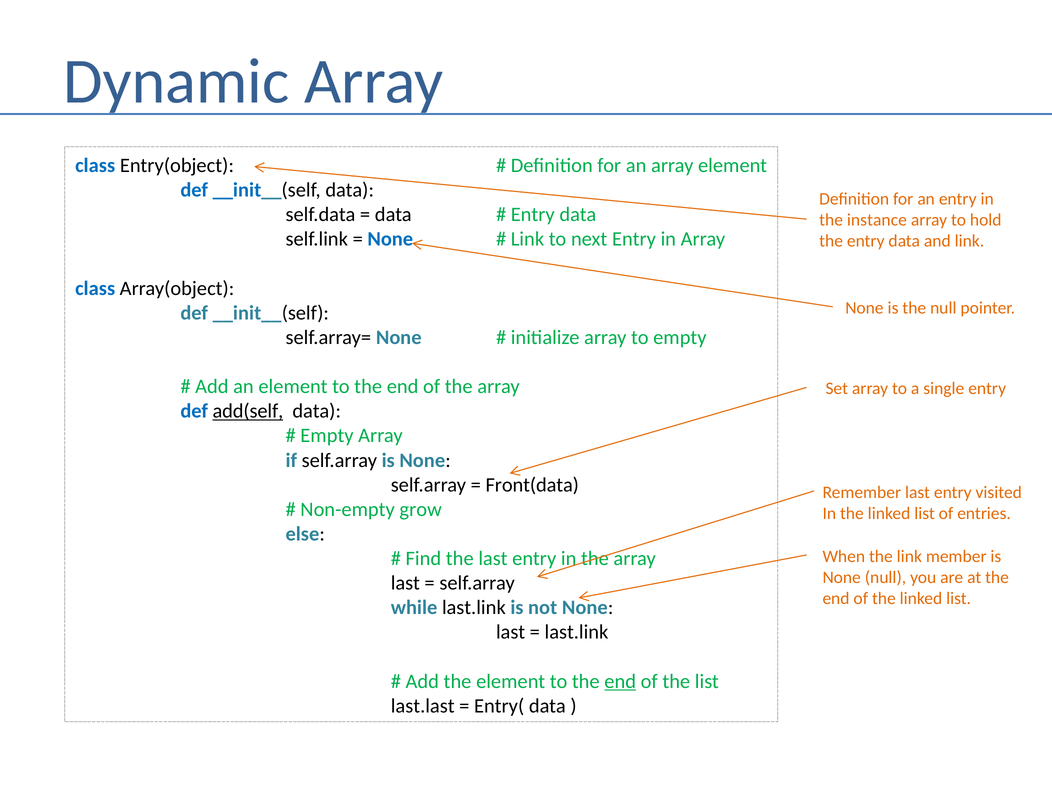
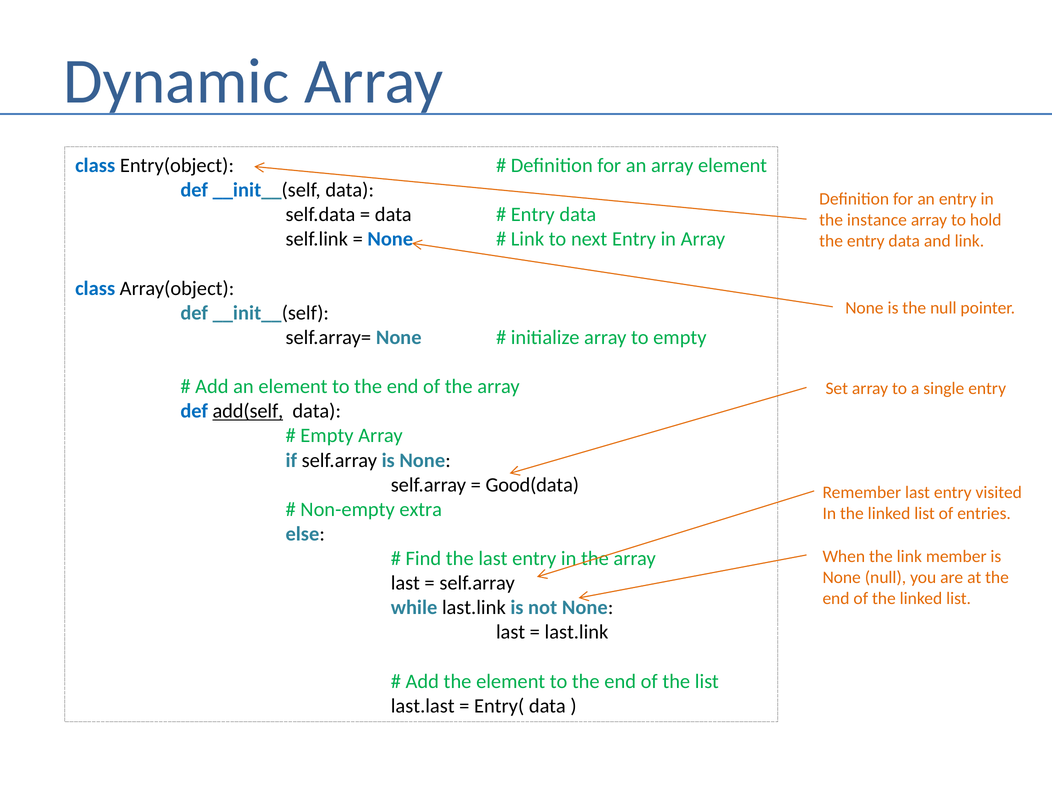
Front(data: Front(data -> Good(data
grow: grow -> extra
end at (620, 681) underline: present -> none
